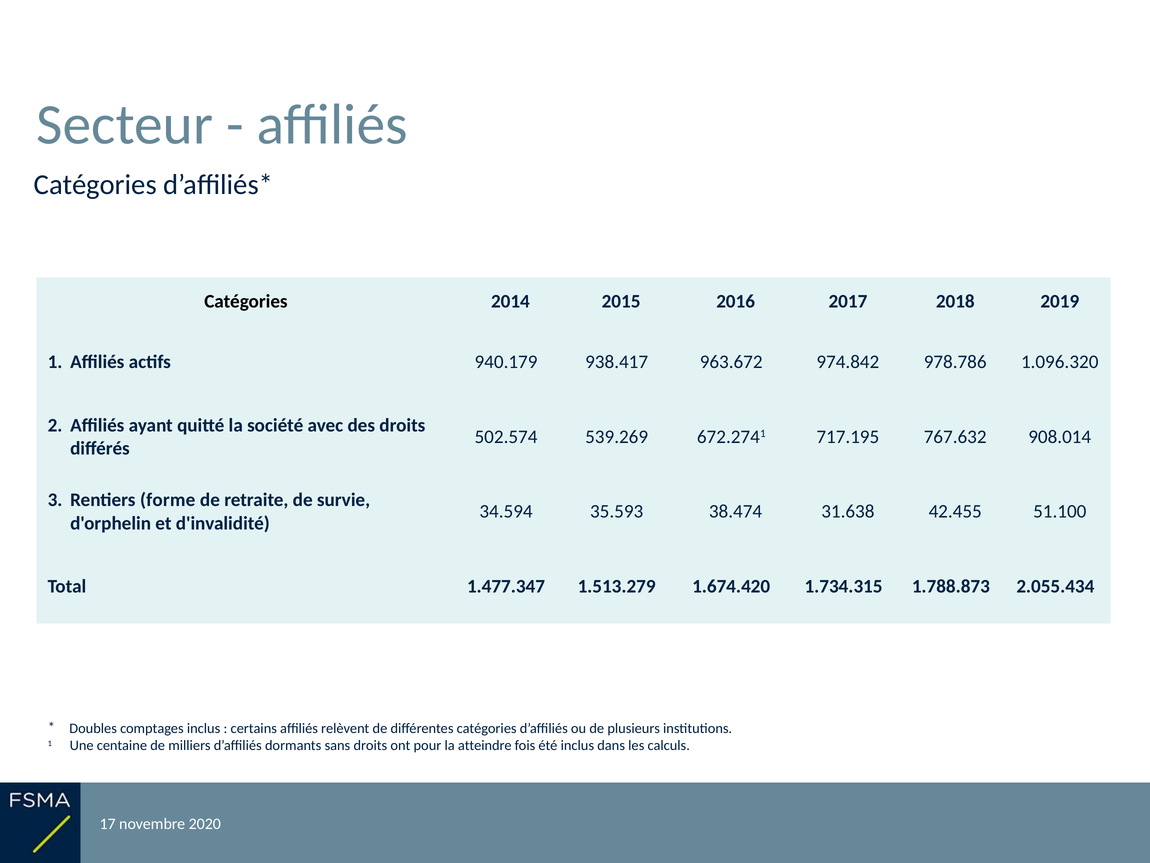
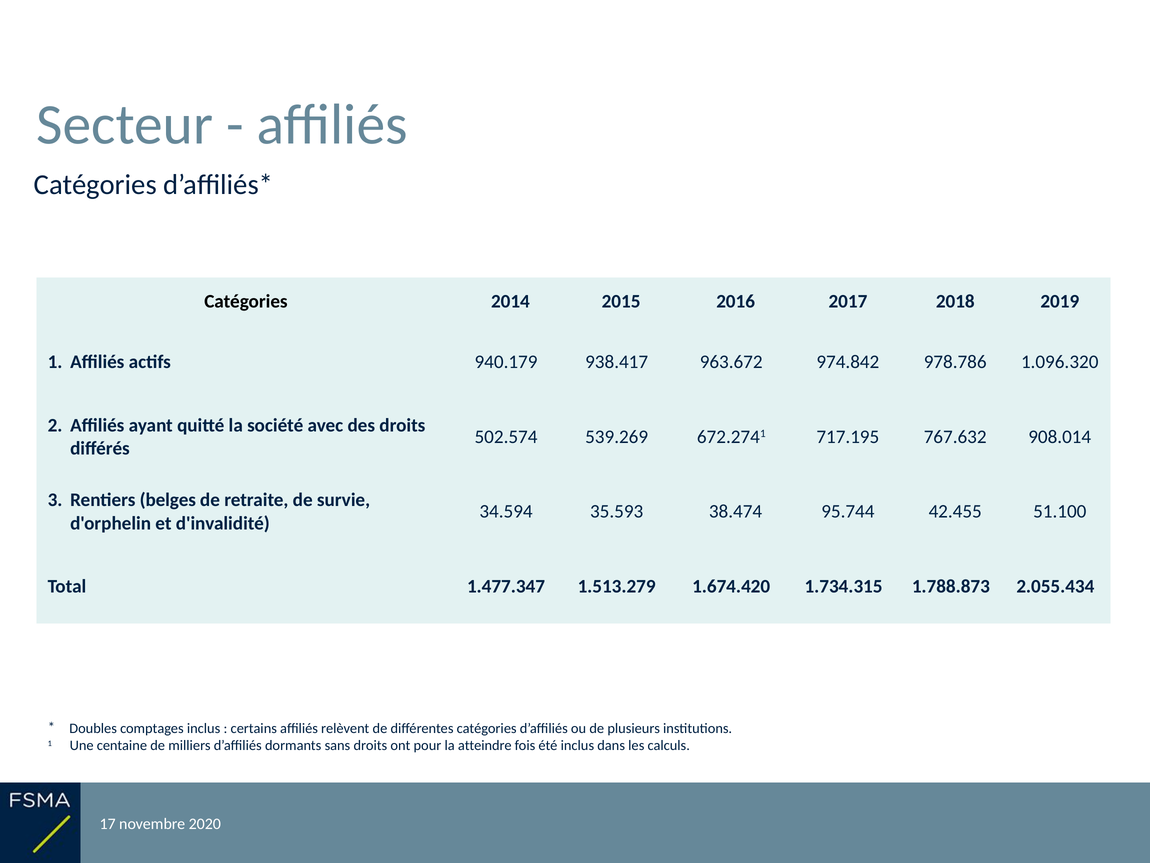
forme: forme -> belges
31.638: 31.638 -> 95.744
